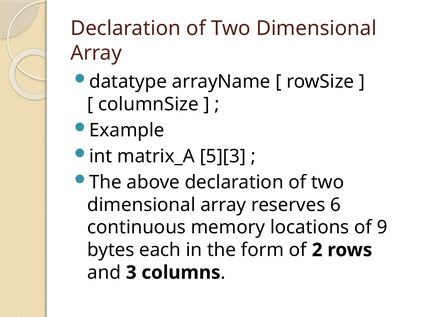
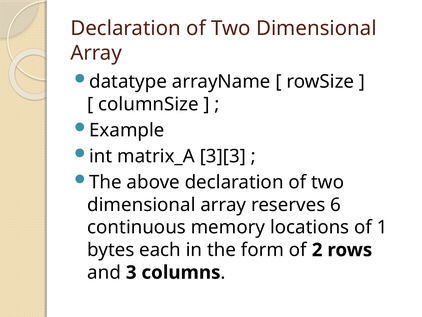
5][3: 5][3 -> 3][3
9: 9 -> 1
